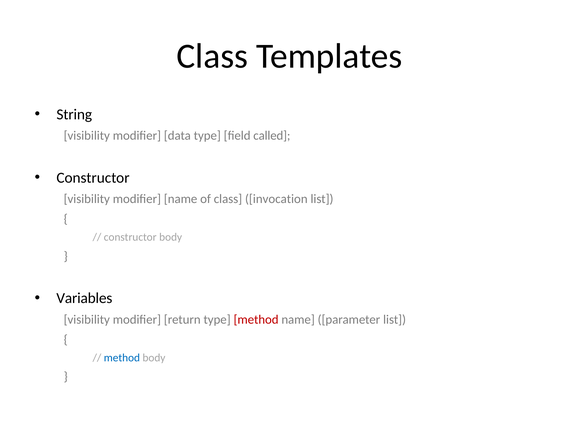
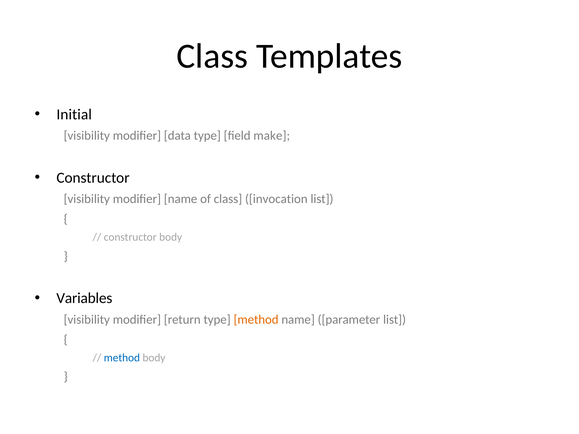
String: String -> Initial
called: called -> make
method at (256, 320) colour: red -> orange
